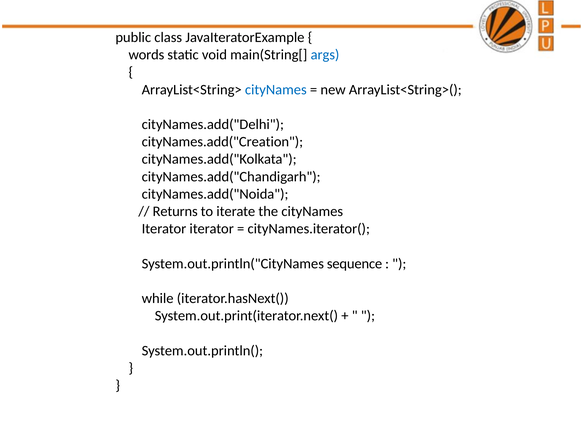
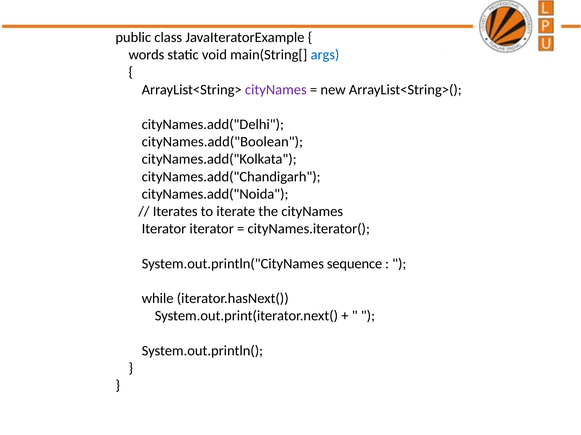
cityNames at (276, 90) colour: blue -> purple
cityNames.add("Creation: cityNames.add("Creation -> cityNames.add("Boolean
Returns: Returns -> Iterates
